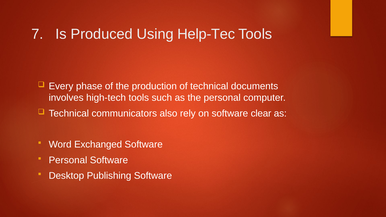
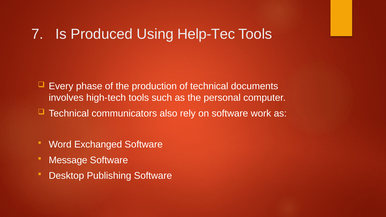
clear: clear -> work
Personal at (68, 160): Personal -> Message
